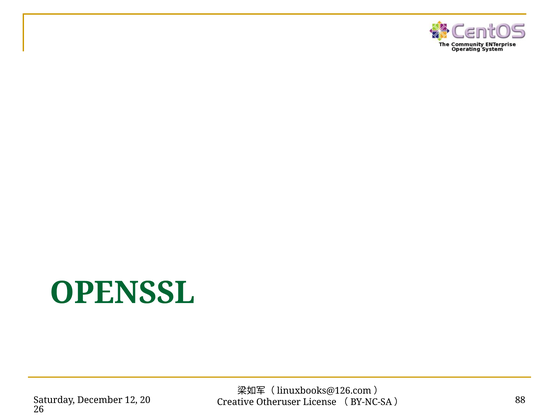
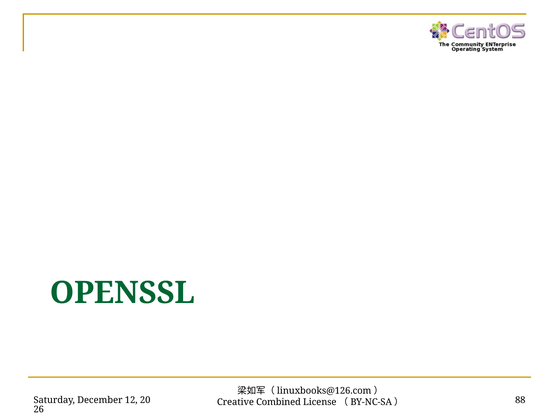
Otheruser: Otheruser -> Combined
